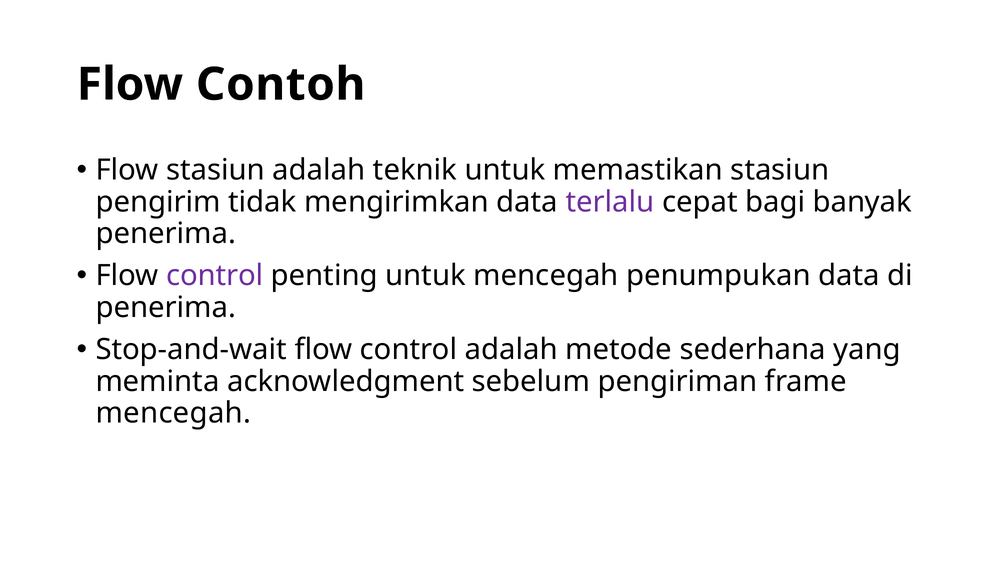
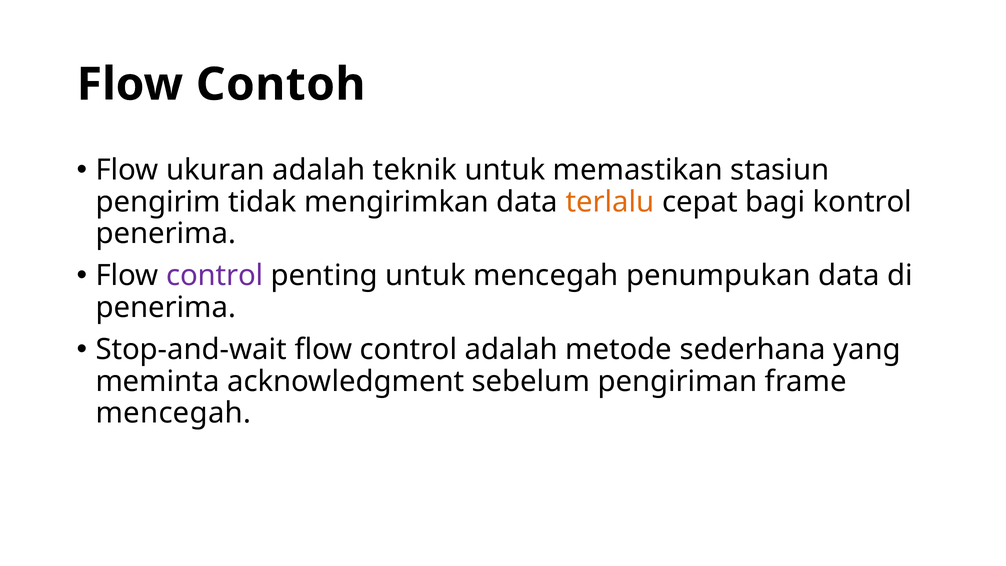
Flow stasiun: stasiun -> ukuran
terlalu colour: purple -> orange
banyak: banyak -> kontrol
